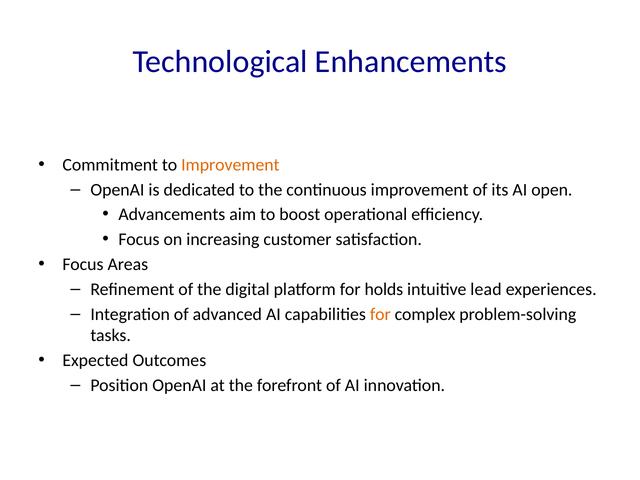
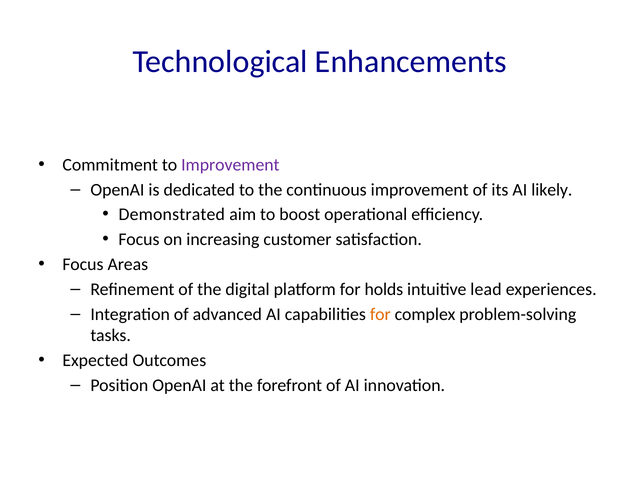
Improvement at (230, 165) colour: orange -> purple
open: open -> likely
Advancements: Advancements -> Demonstrated
